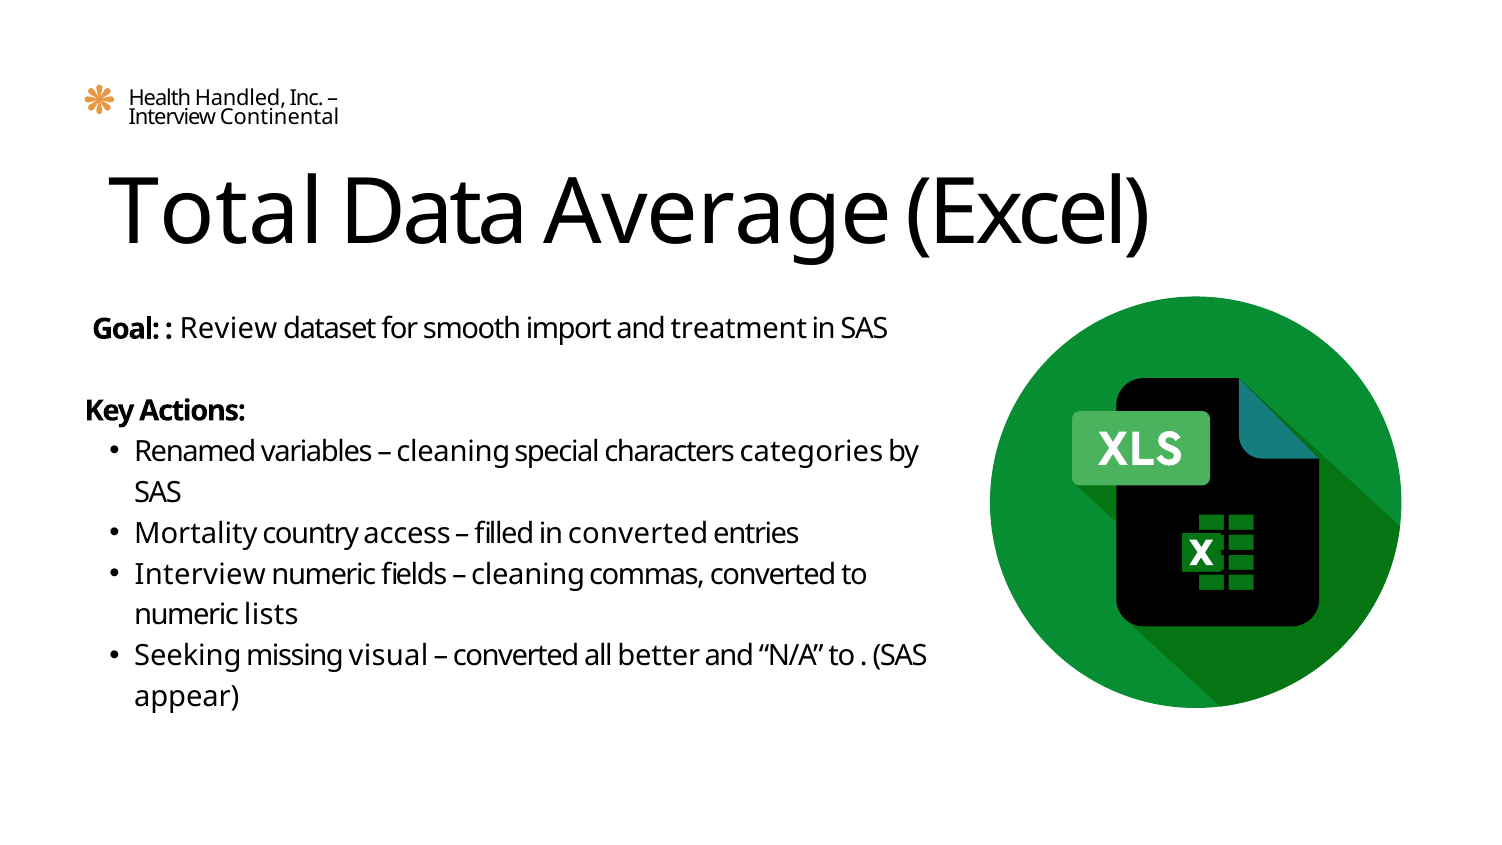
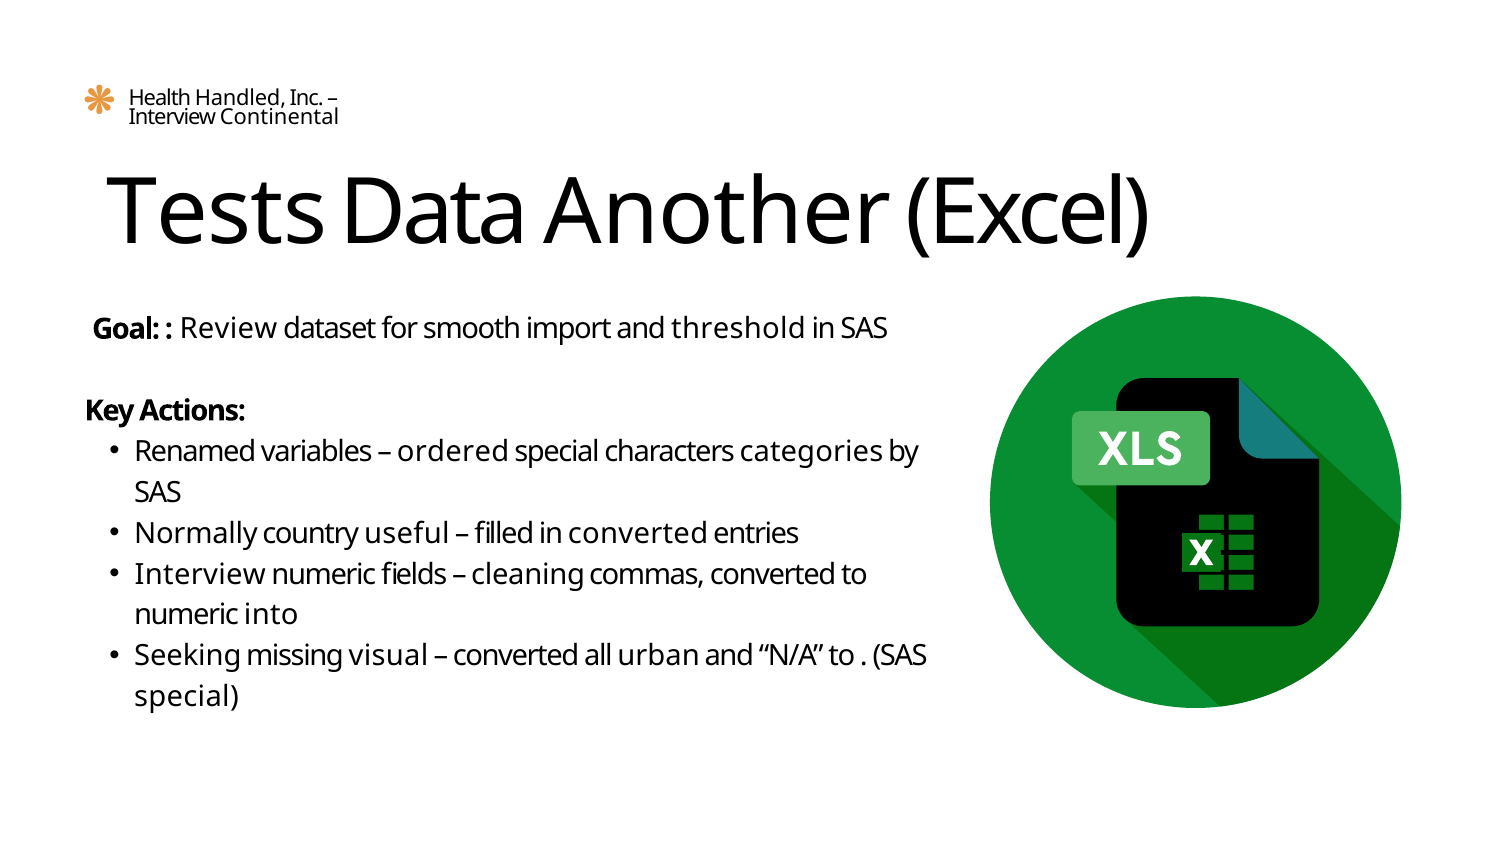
Total: Total -> Tests
Average: Average -> Another
treatment: treatment -> threshold
cleaning at (453, 452): cleaning -> ordered
Mortality: Mortality -> Normally
access: access -> useful
lists: lists -> into
better: better -> urban
appear at (187, 697): appear -> special
